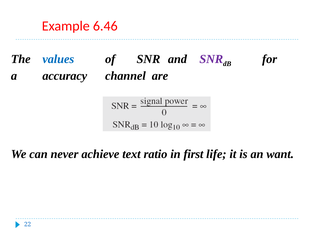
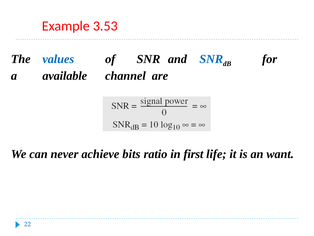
6.46: 6.46 -> 3.53
SNR at (211, 59) colour: purple -> blue
accuracy: accuracy -> available
text: text -> bits
